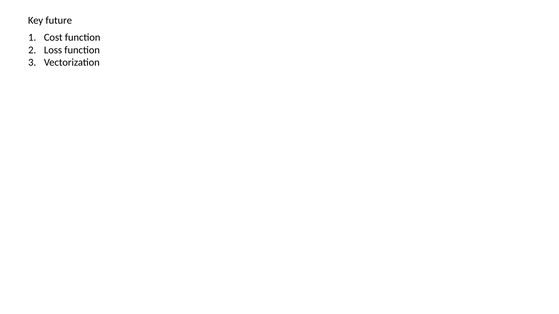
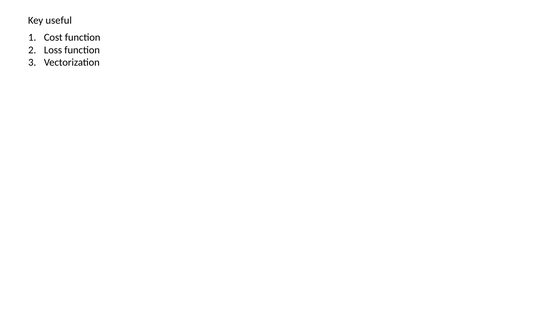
future: future -> useful
